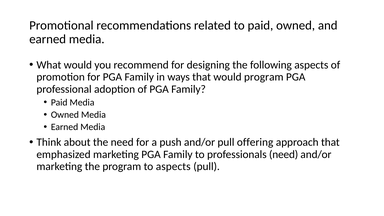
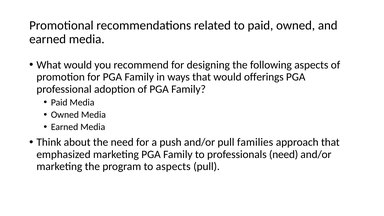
would program: program -> offerings
offering: offering -> families
